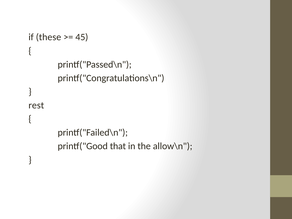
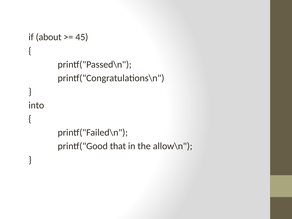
these: these -> about
rest: rest -> into
